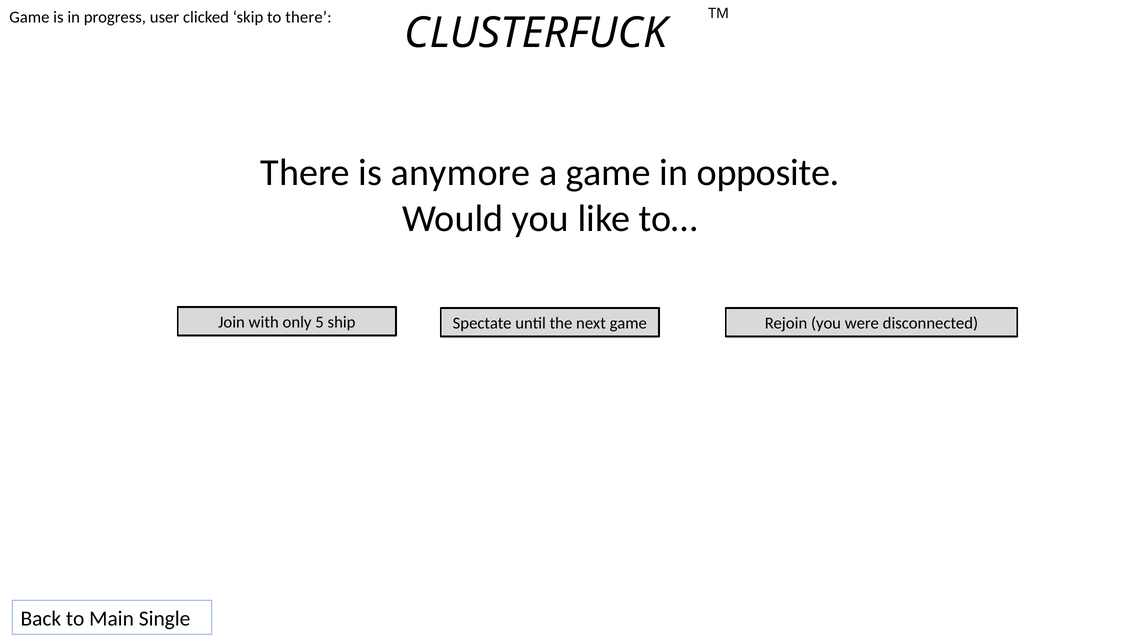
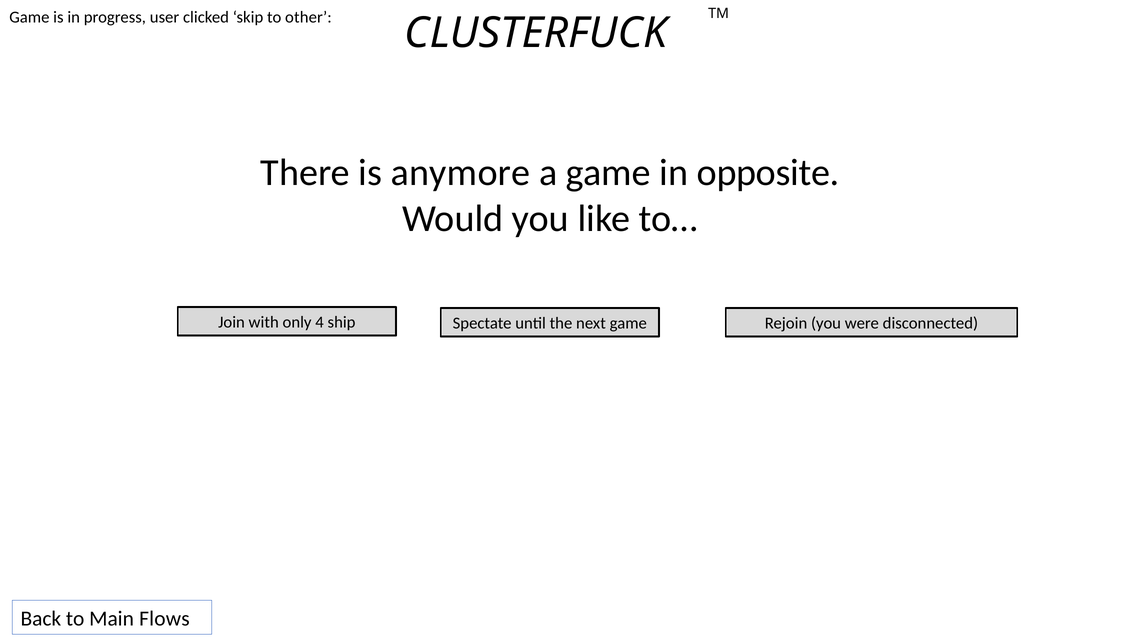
to there: there -> other
5: 5 -> 4
Single: Single -> Flows
